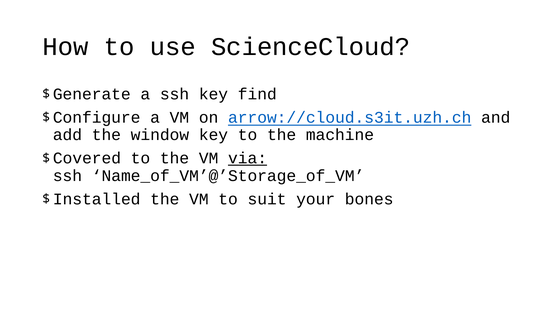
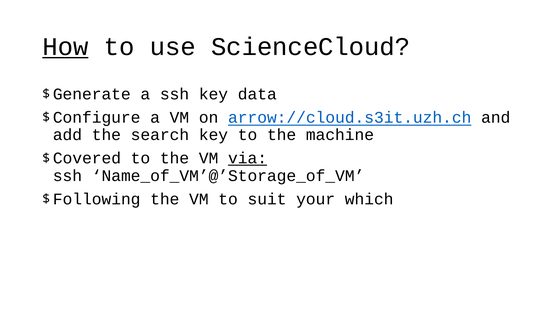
How underline: none -> present
find: find -> data
window: window -> search
Installed: Installed -> Following
bones: bones -> which
